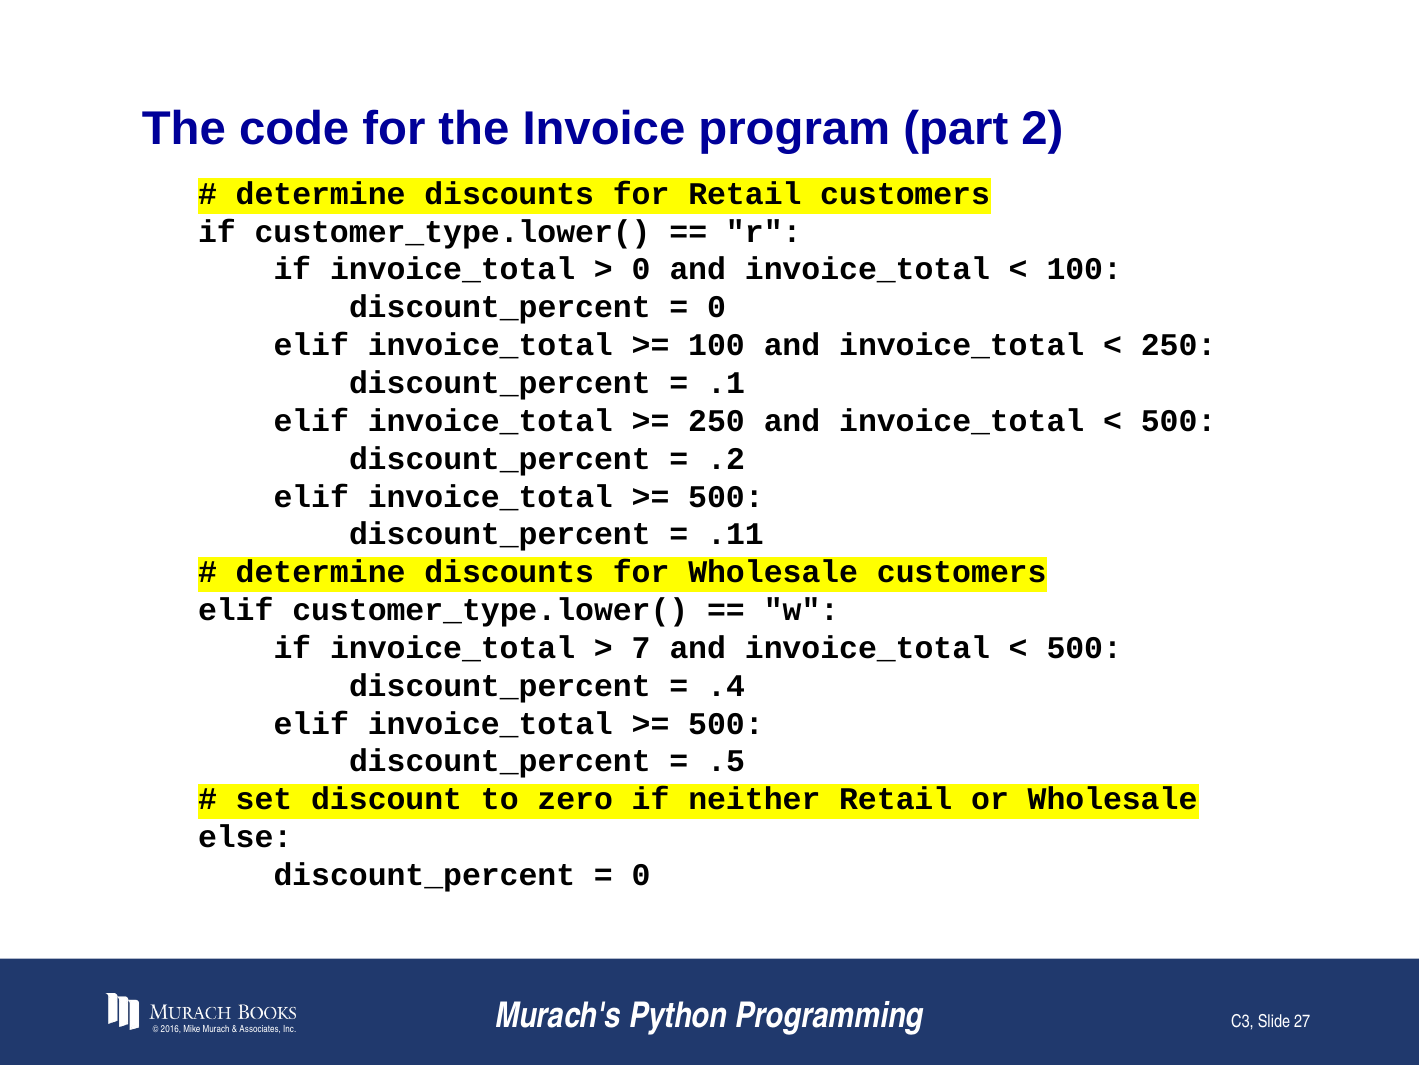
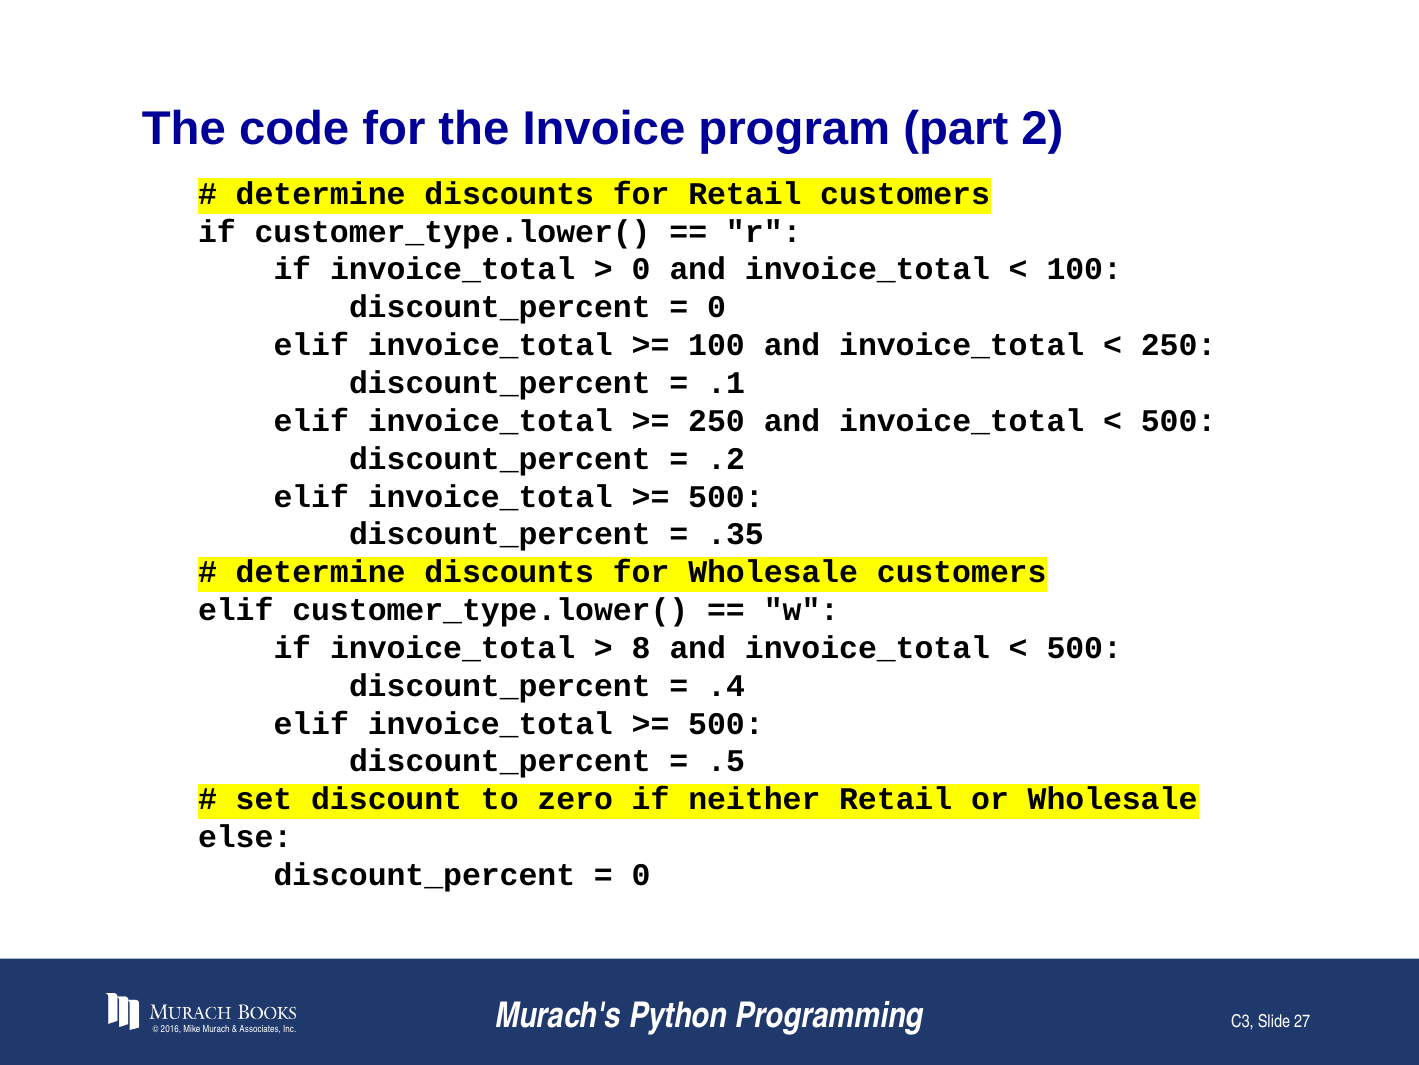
.11: .11 -> .35
7: 7 -> 8
